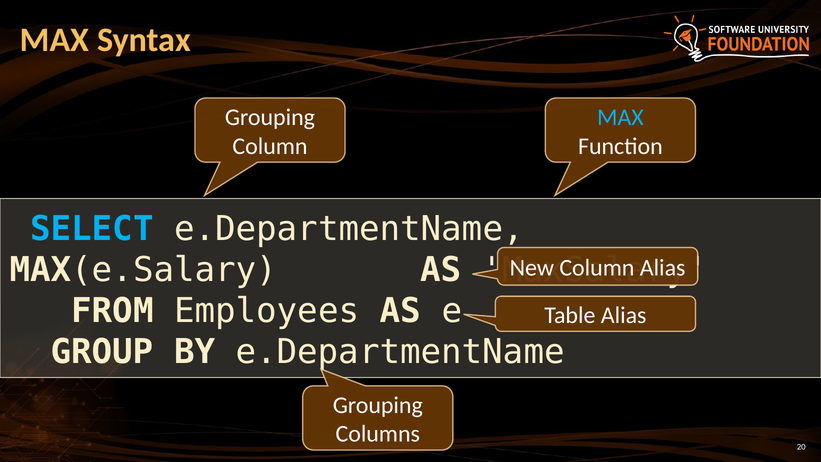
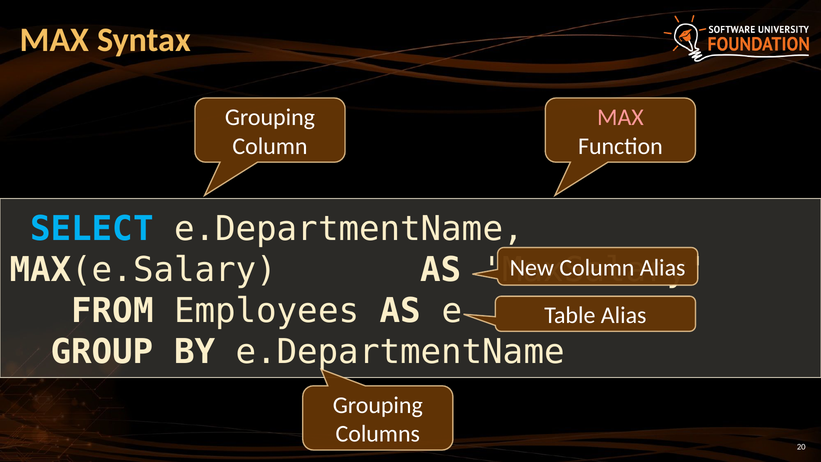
MAX at (620, 117) colour: light blue -> pink
